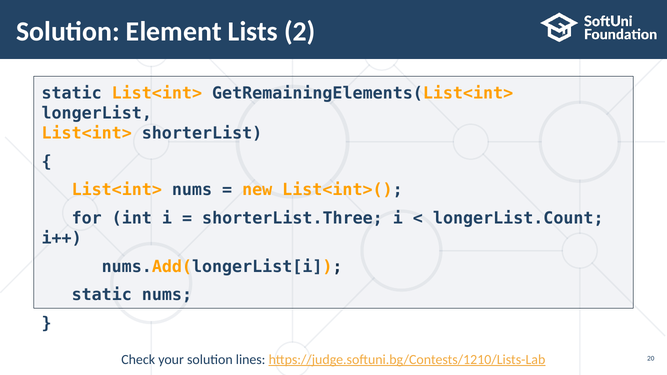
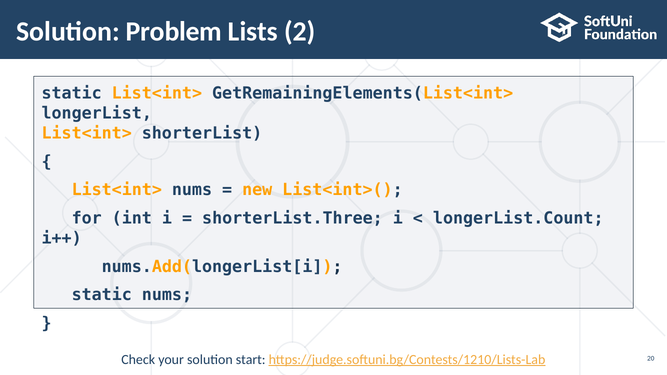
Element: Element -> Problem
lines: lines -> start
